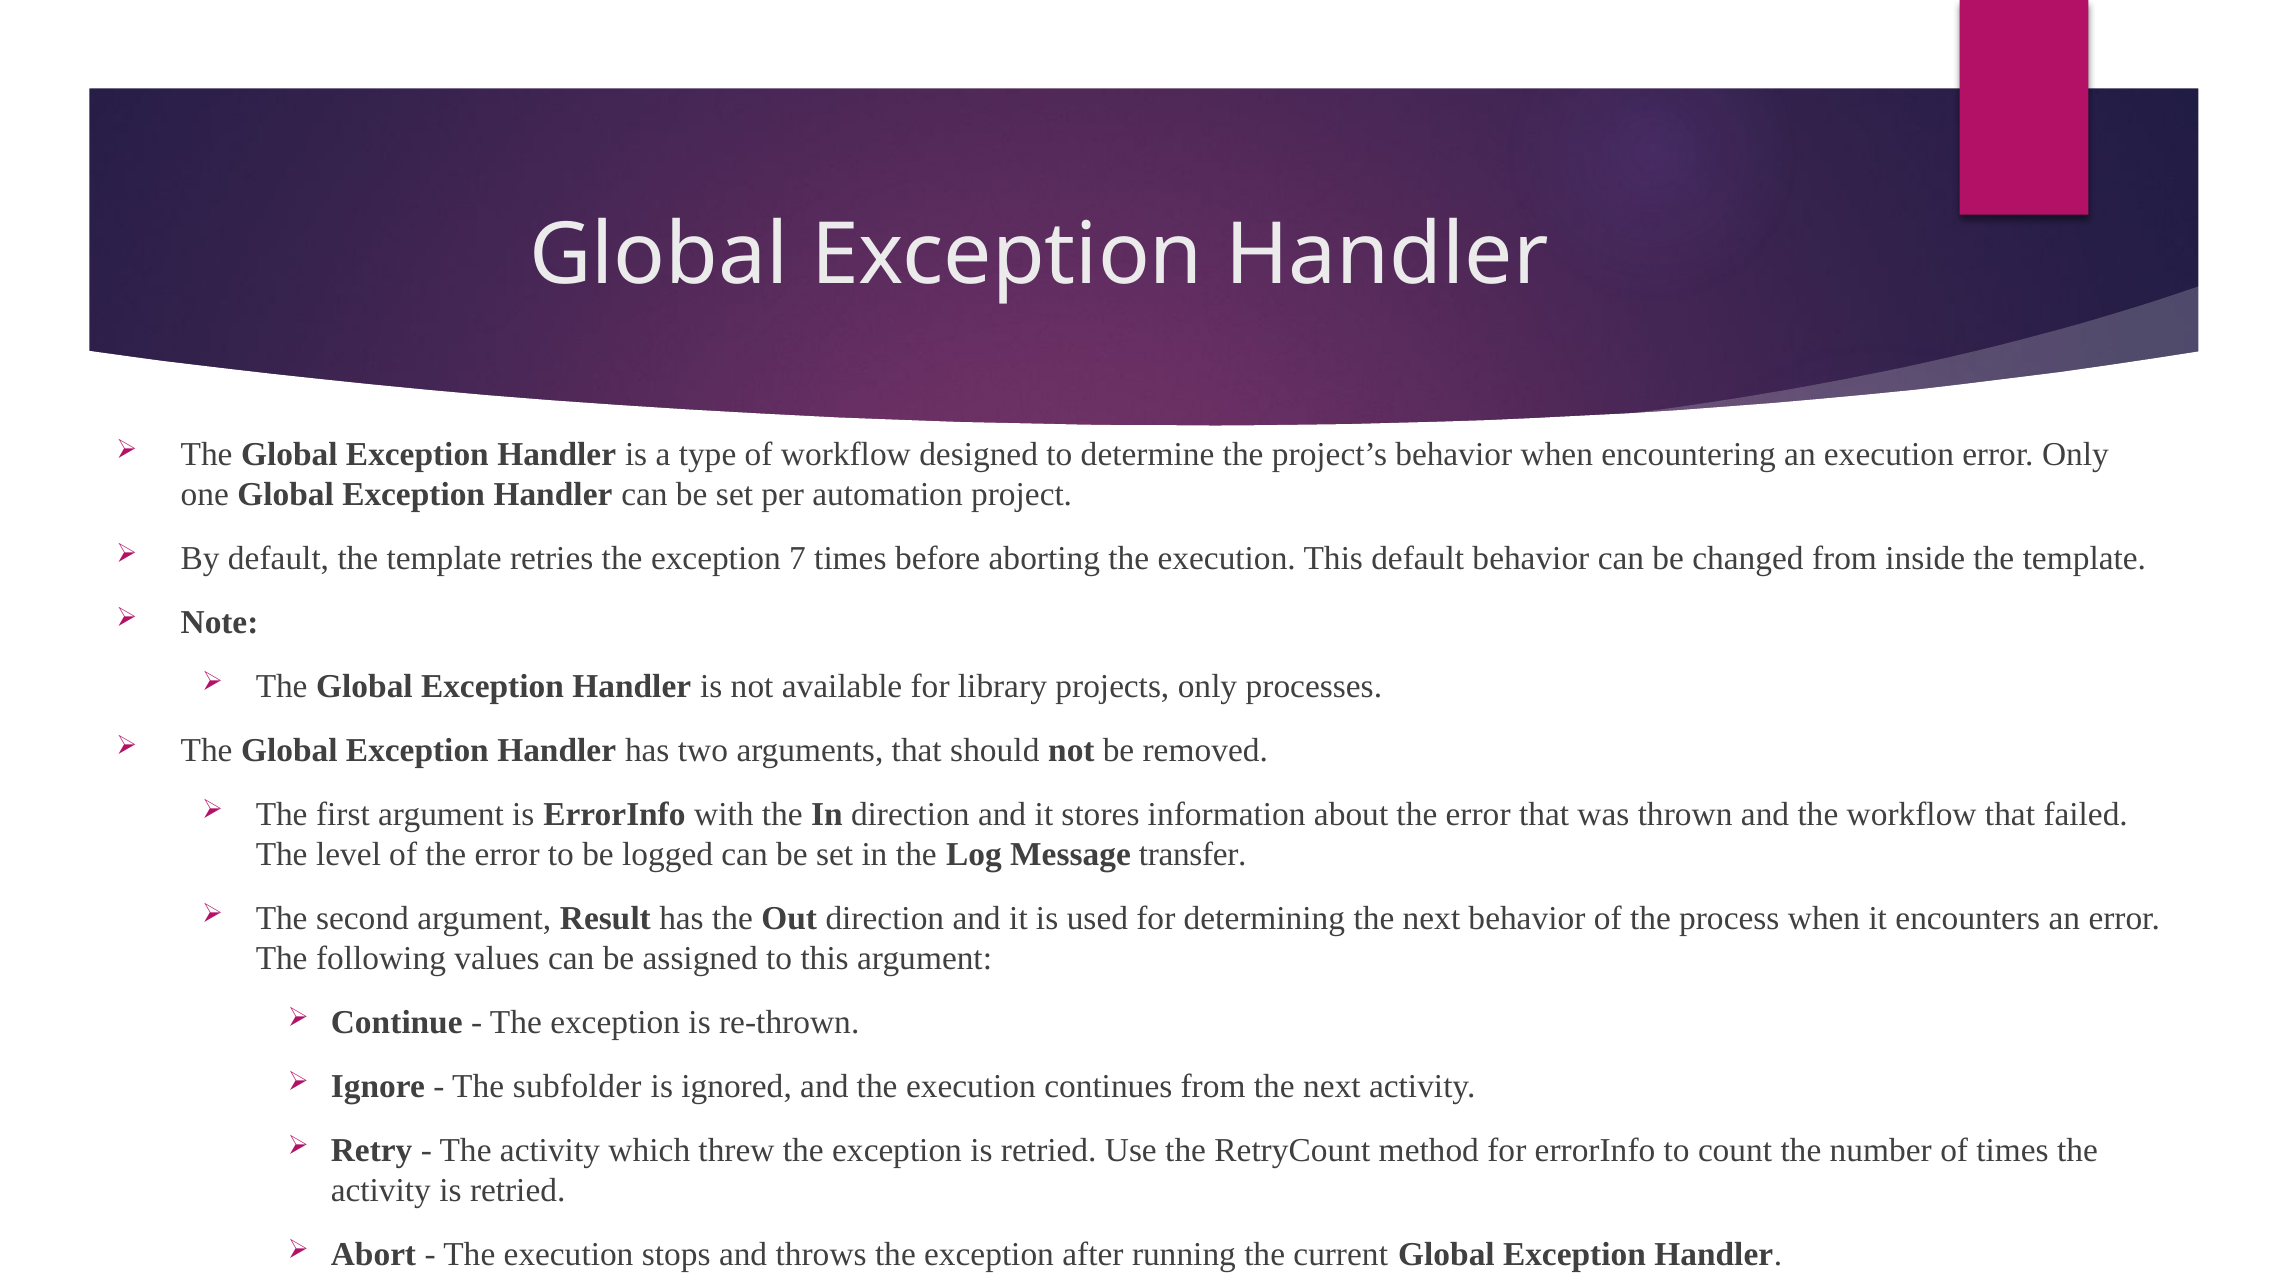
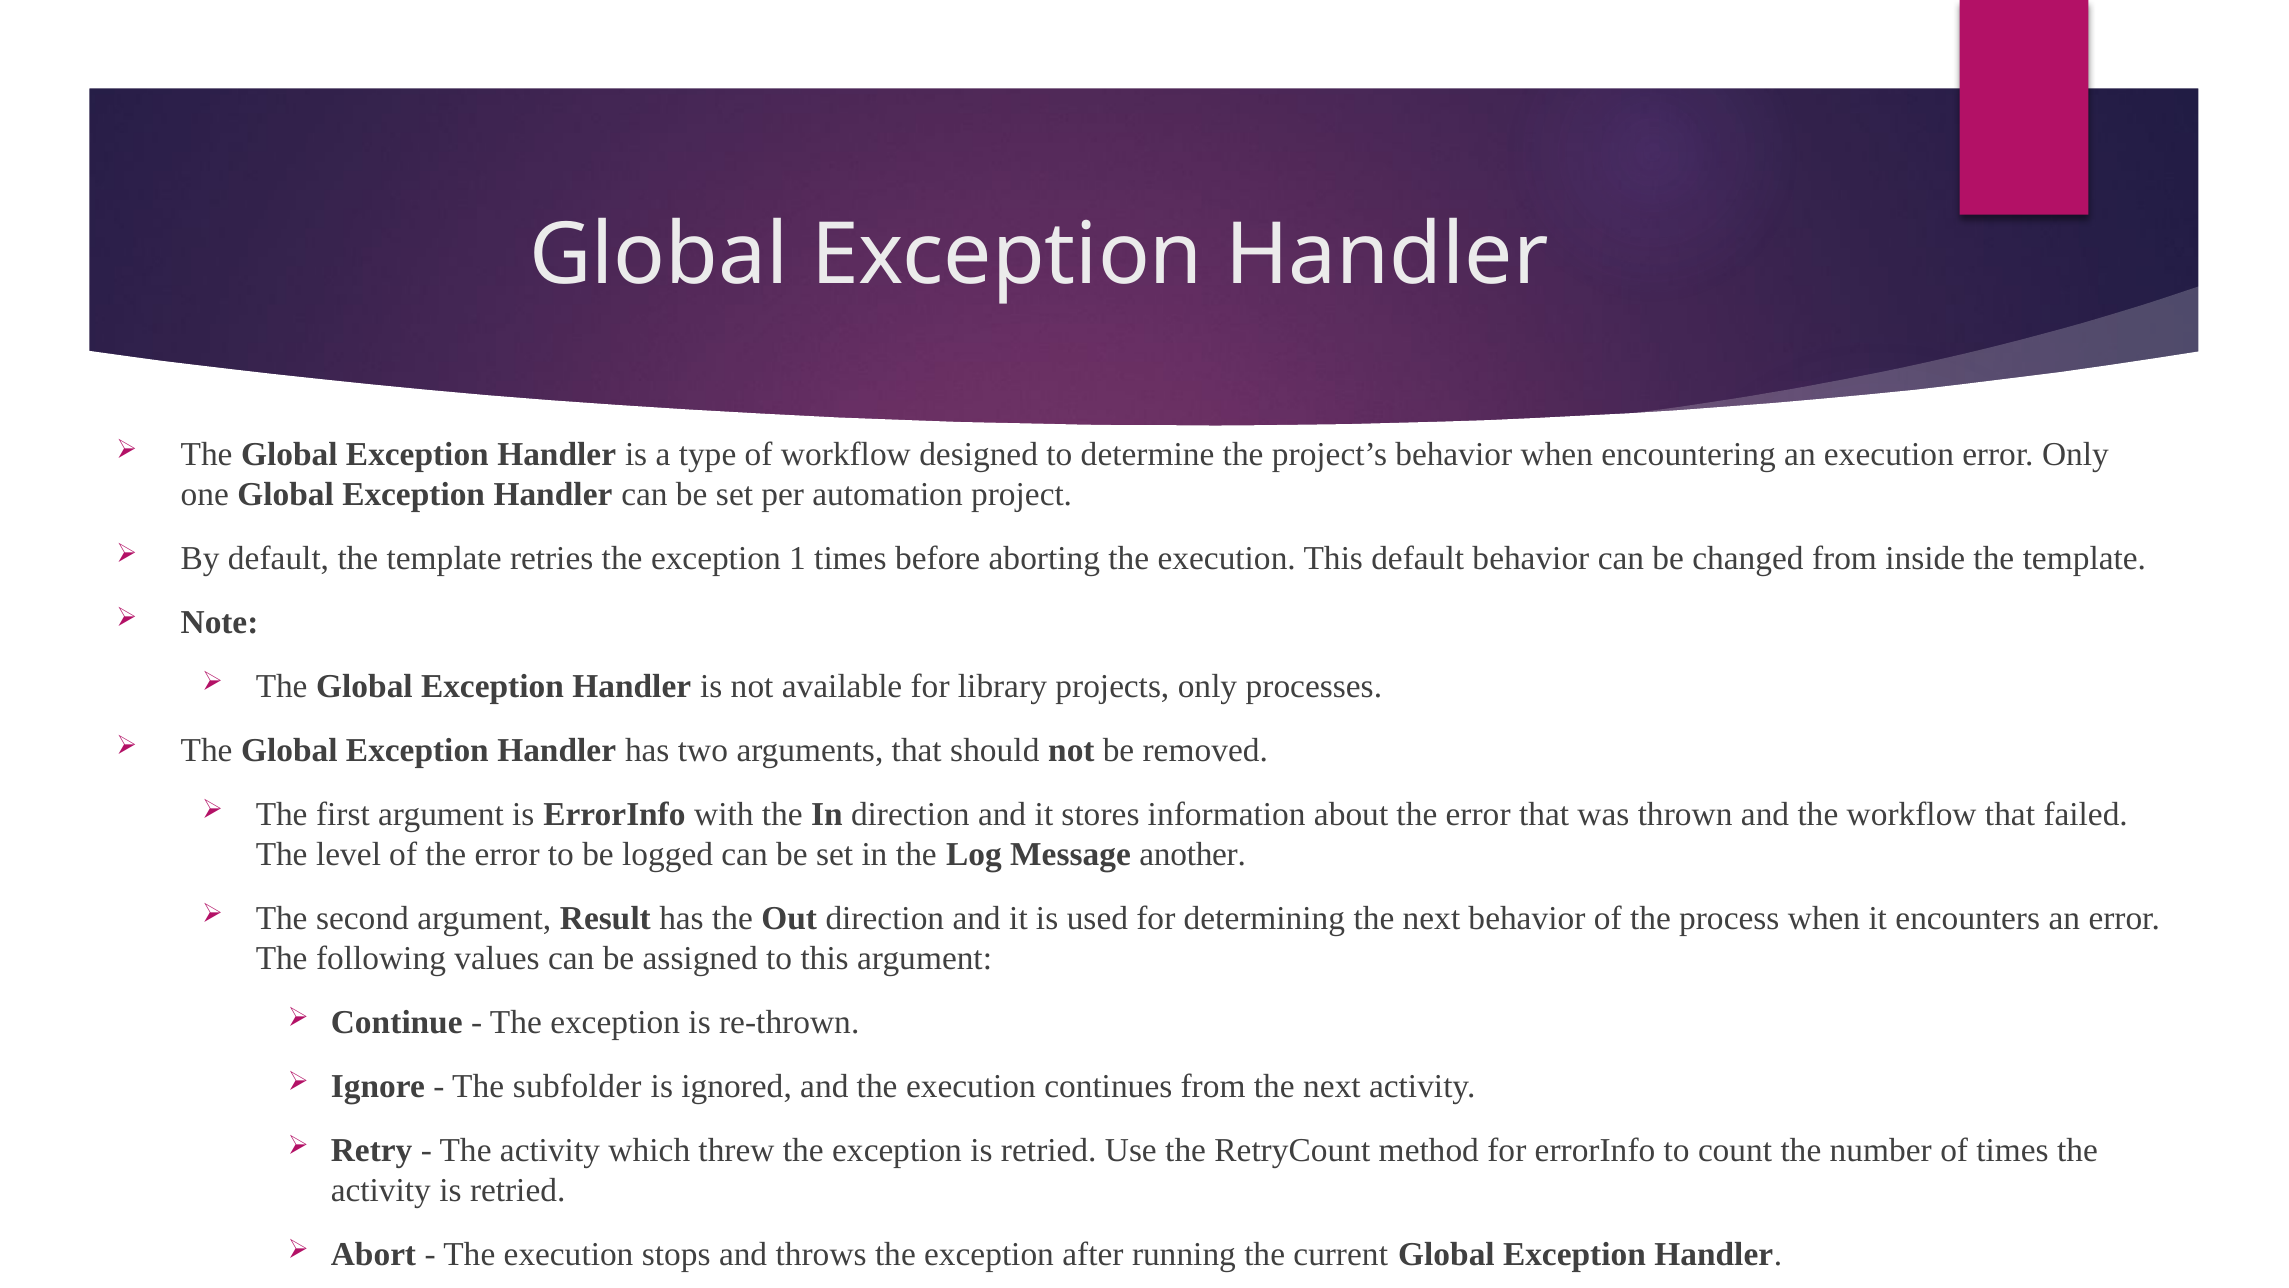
7: 7 -> 1
transfer: transfer -> another
